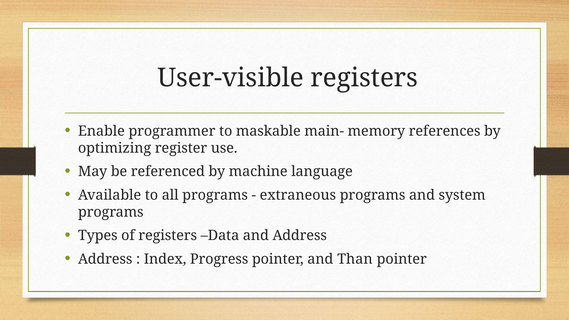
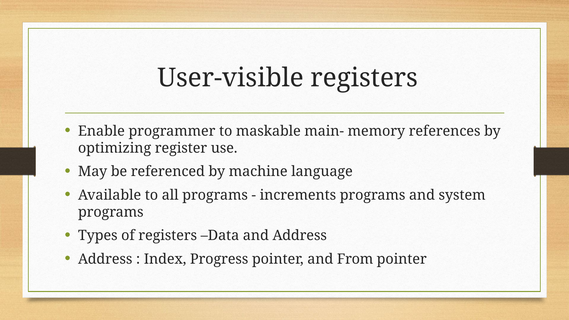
extraneous: extraneous -> increments
Than: Than -> From
